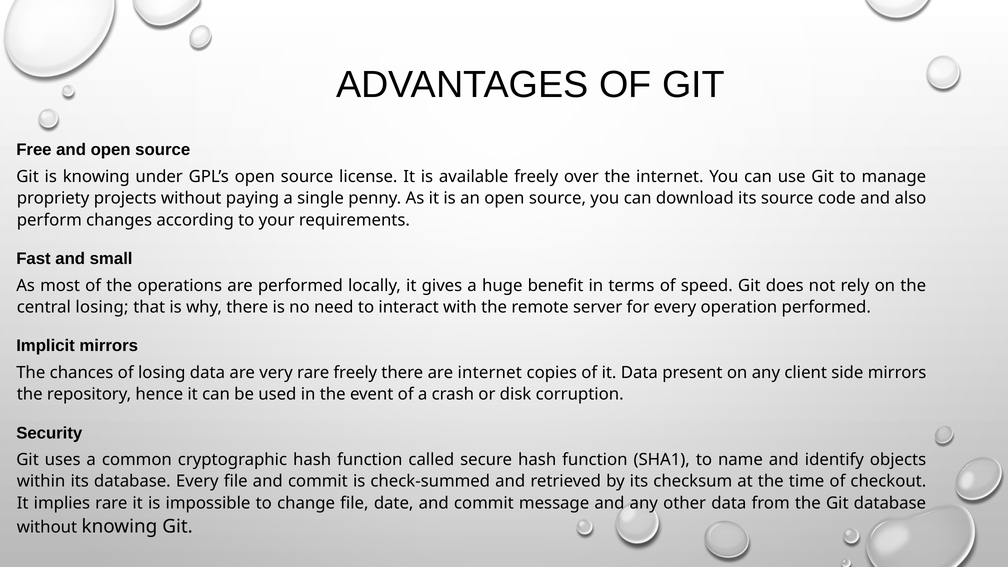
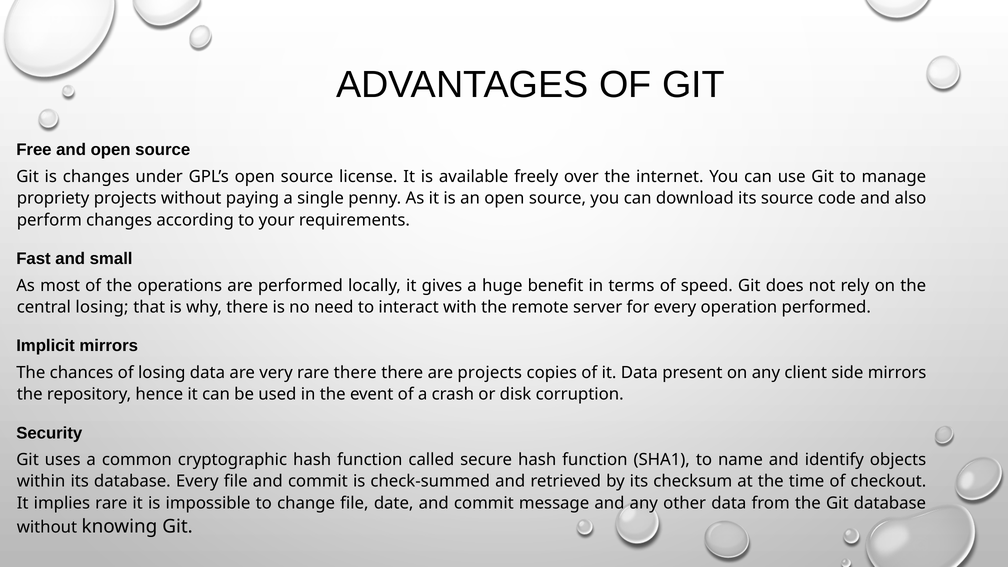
is knowing: knowing -> changes
rare freely: freely -> there
are internet: internet -> projects
